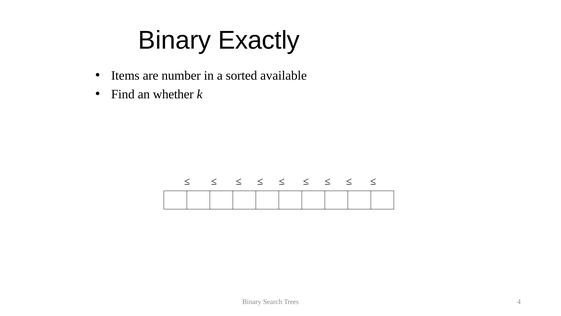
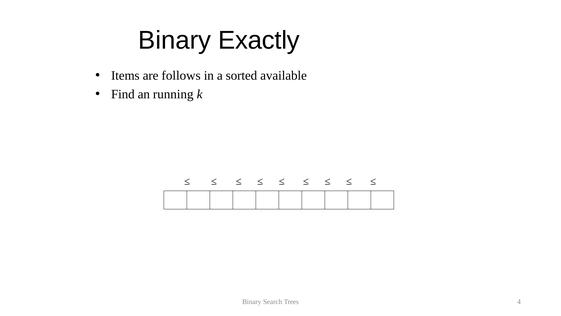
number: number -> follows
whether: whether -> running
